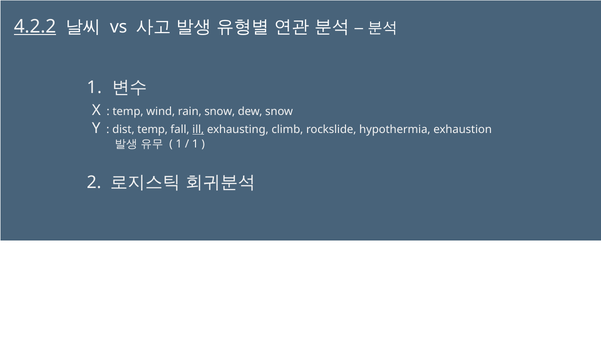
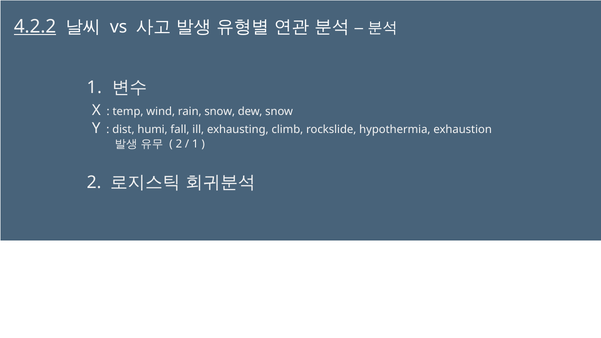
dist temp: temp -> humi
ill underline: present -> none
1 at (179, 144): 1 -> 2
